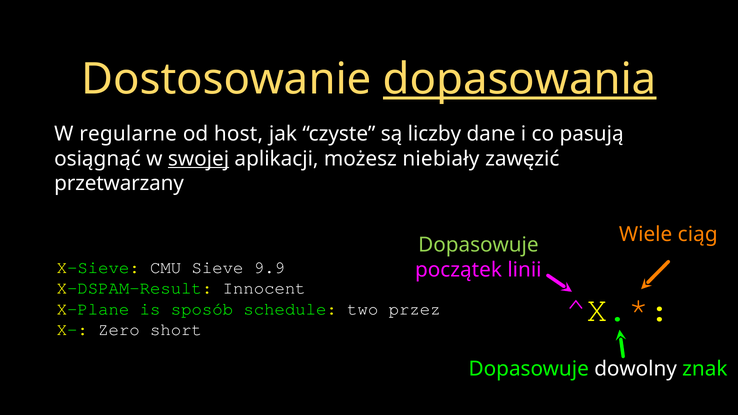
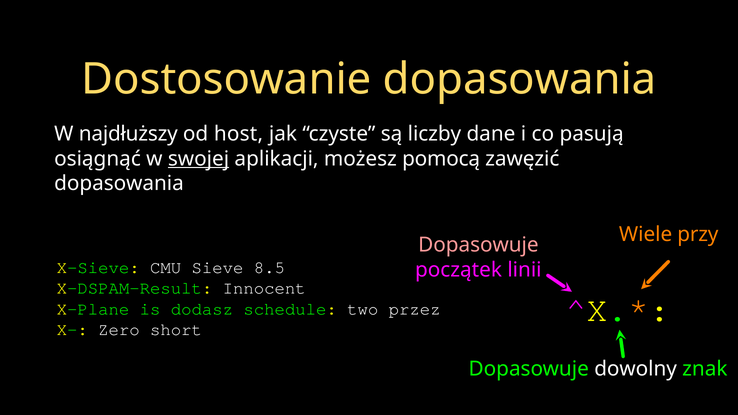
dopasowania at (520, 79) underline: present -> none
regularne: regularne -> najdłuższy
niebiały: niebiały -> pomocą
przetwarzany at (119, 184): przetwarzany -> dopasowania
ciąg: ciąg -> przy
Dopasowuje at (478, 245) colour: light green -> pink
9.9: 9.9 -> 8.5
sposób: sposób -> dodasz
